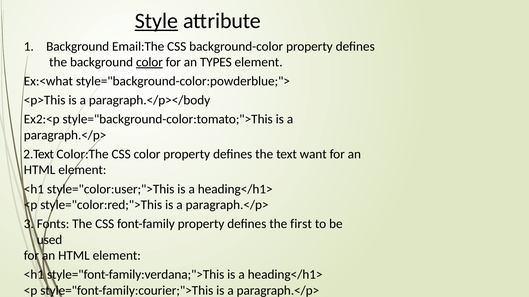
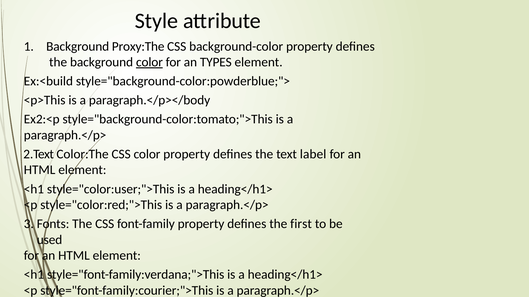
Style underline: present -> none
Email:The: Email:The -> Proxy:The
Ex:<what: Ex:<what -> Ex:<build
want: want -> label
